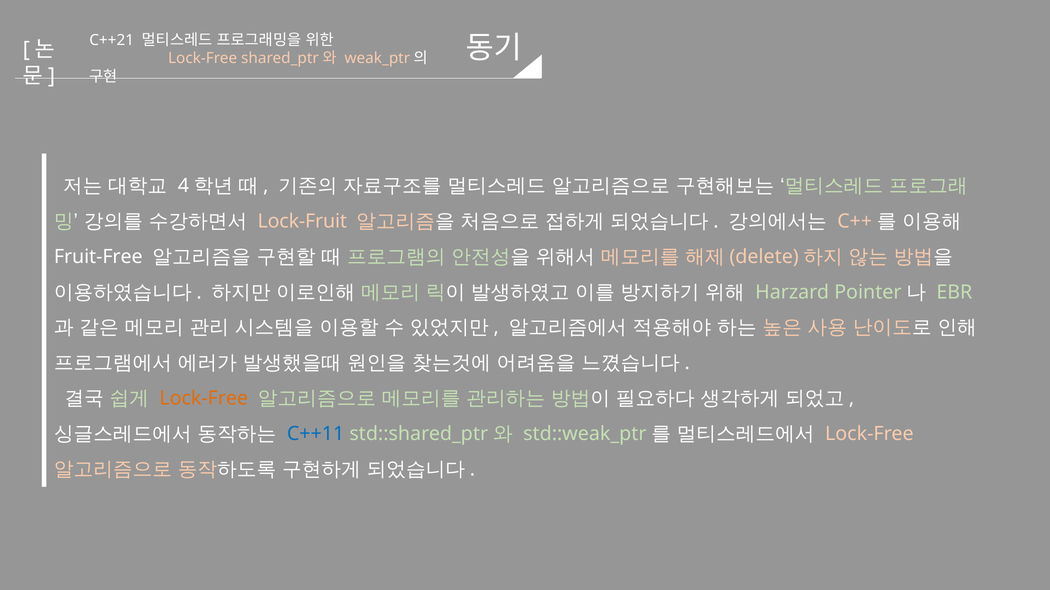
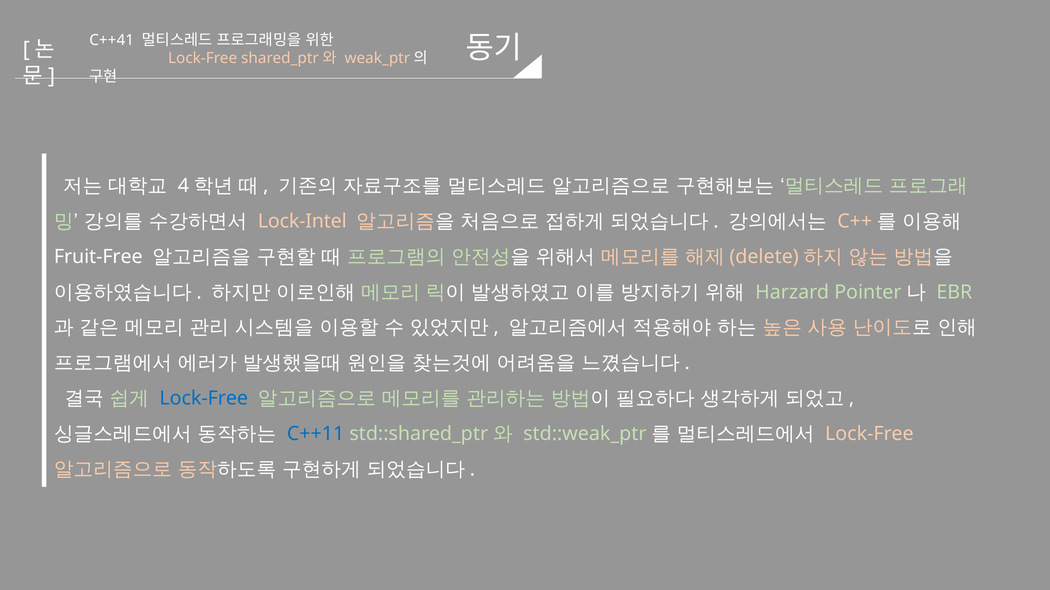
C++21: C++21 -> C++41
Lock-Fruit: Lock-Fruit -> Lock-Intel
Lock-Free at (204, 399) colour: orange -> blue
